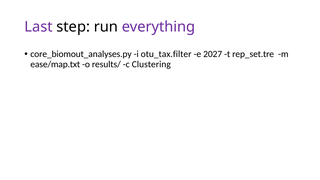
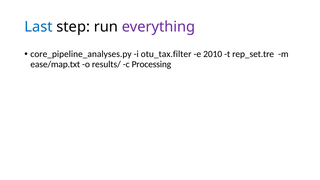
Last colour: purple -> blue
core_biomout_analyses.py: core_biomout_analyses.py -> core_pipeline_analyses.py
2027: 2027 -> 2010
Clustering: Clustering -> Processing
